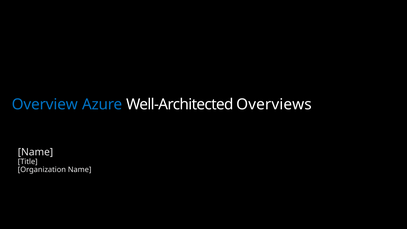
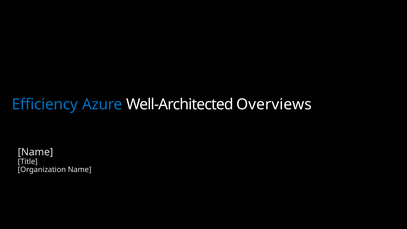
Overview: Overview -> Efficiency
